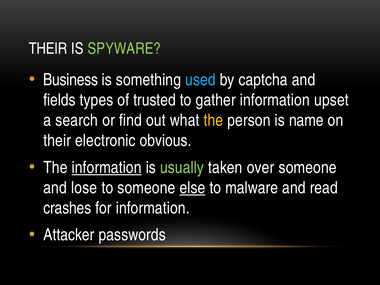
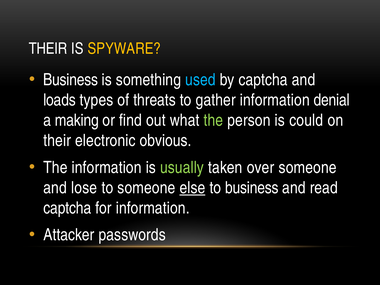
SPYWARE colour: light green -> yellow
fields: fields -> loads
trusted: trusted -> threats
upset: upset -> denial
search: search -> making
the at (213, 120) colour: yellow -> light green
name: name -> could
information at (107, 167) underline: present -> none
to malware: malware -> business
crashes at (67, 208): crashes -> captcha
